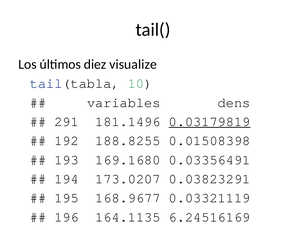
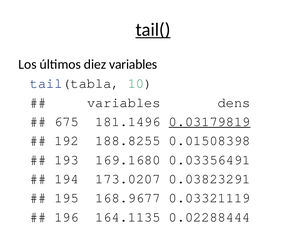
tail( underline: none -> present
diez visualize: visualize -> variables
291: 291 -> 675
6.24516169: 6.24516169 -> 0.02288444
